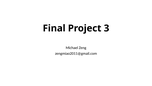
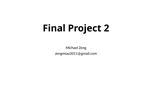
3: 3 -> 2
